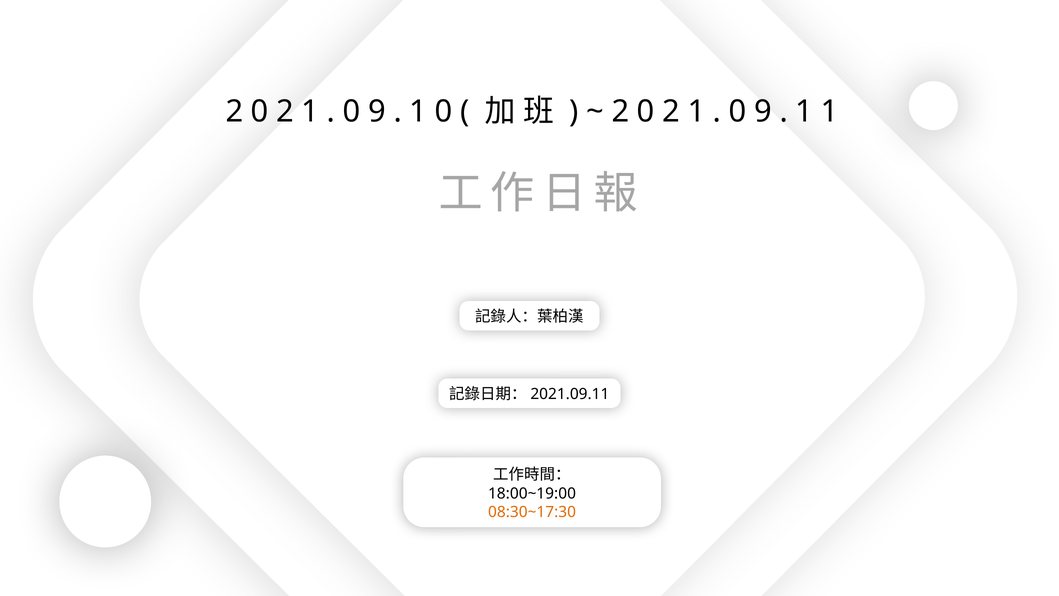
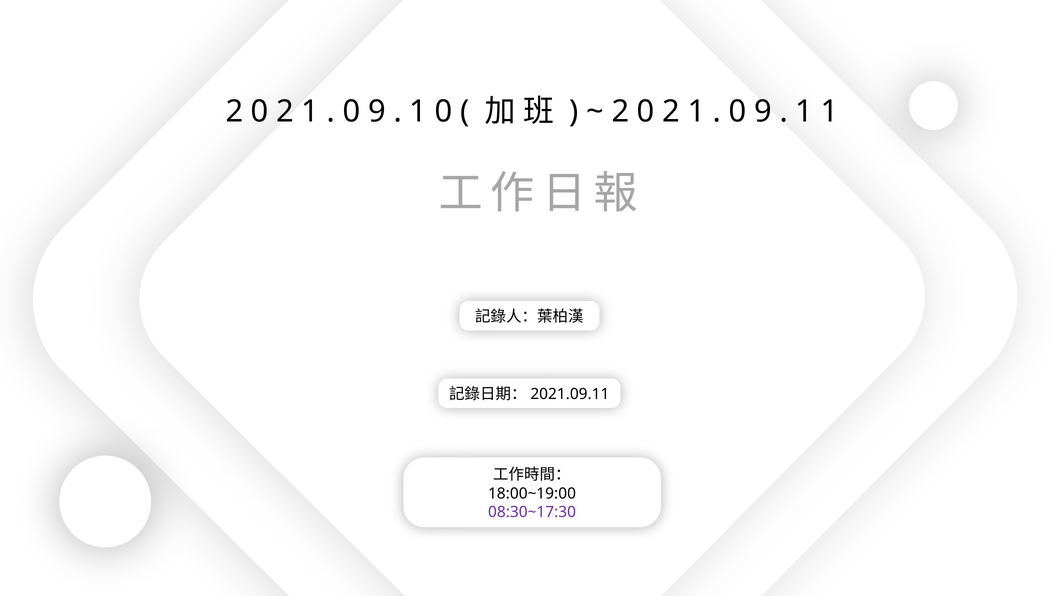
08:30~17:30 colour: orange -> purple
